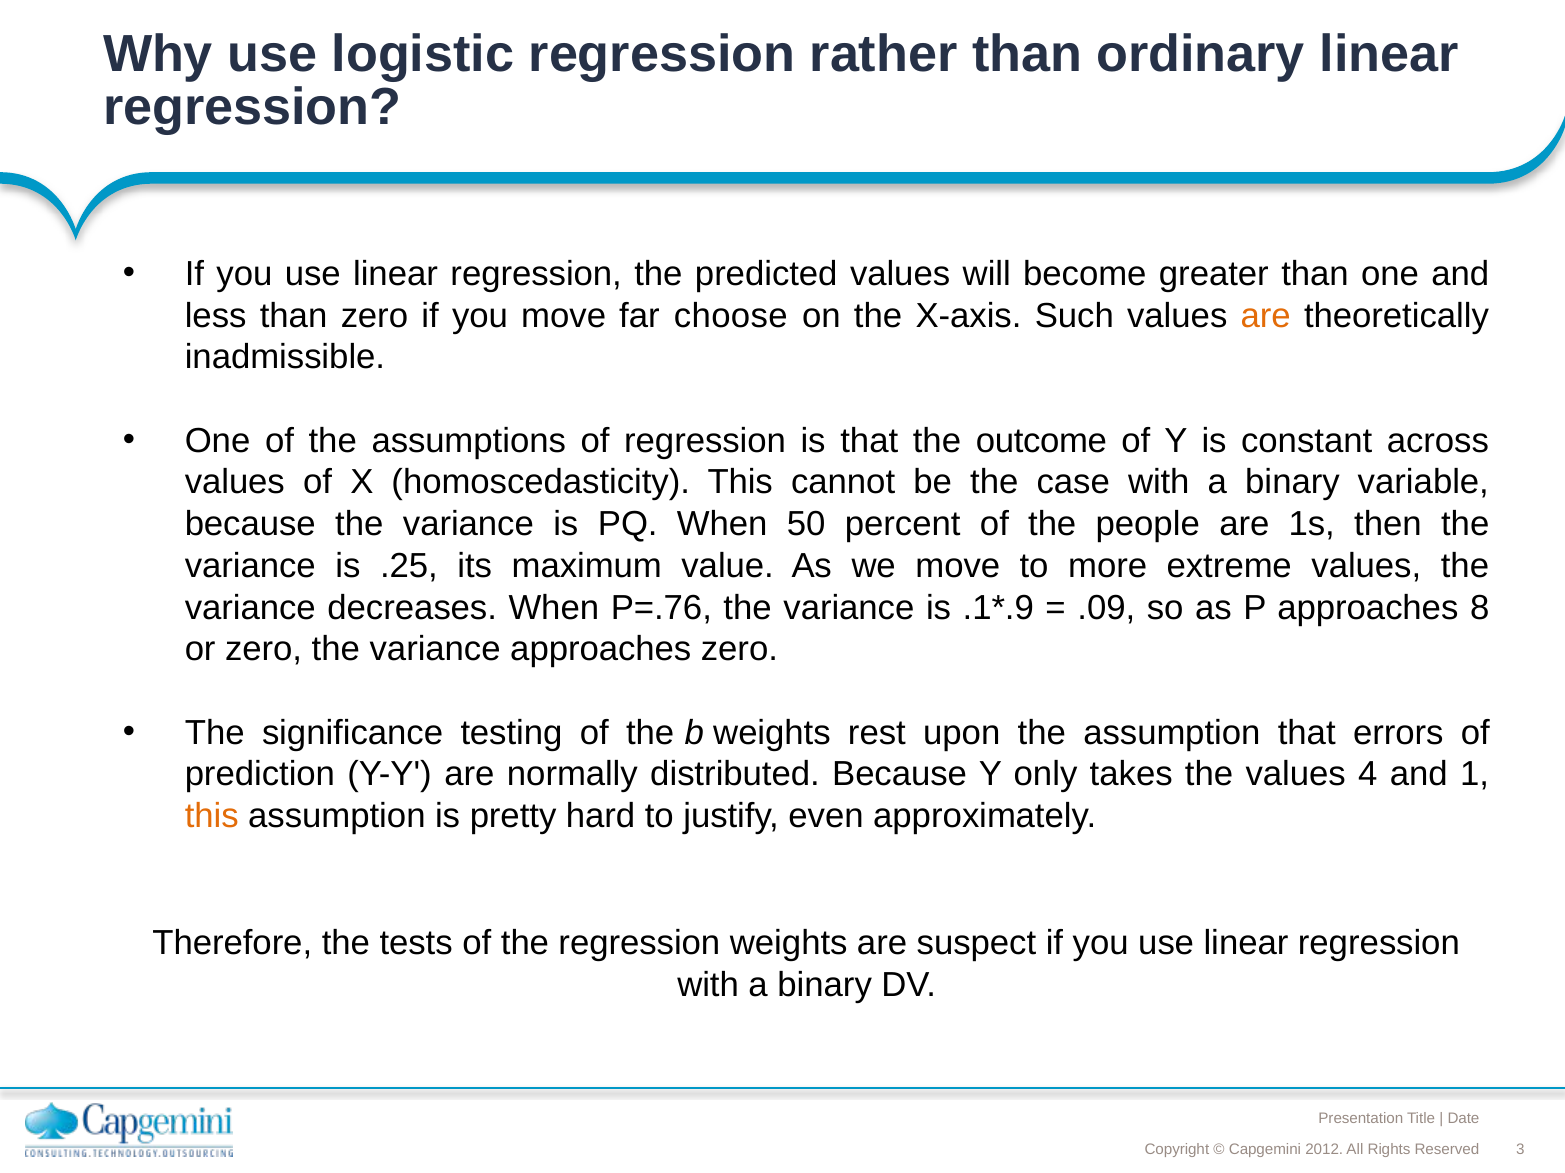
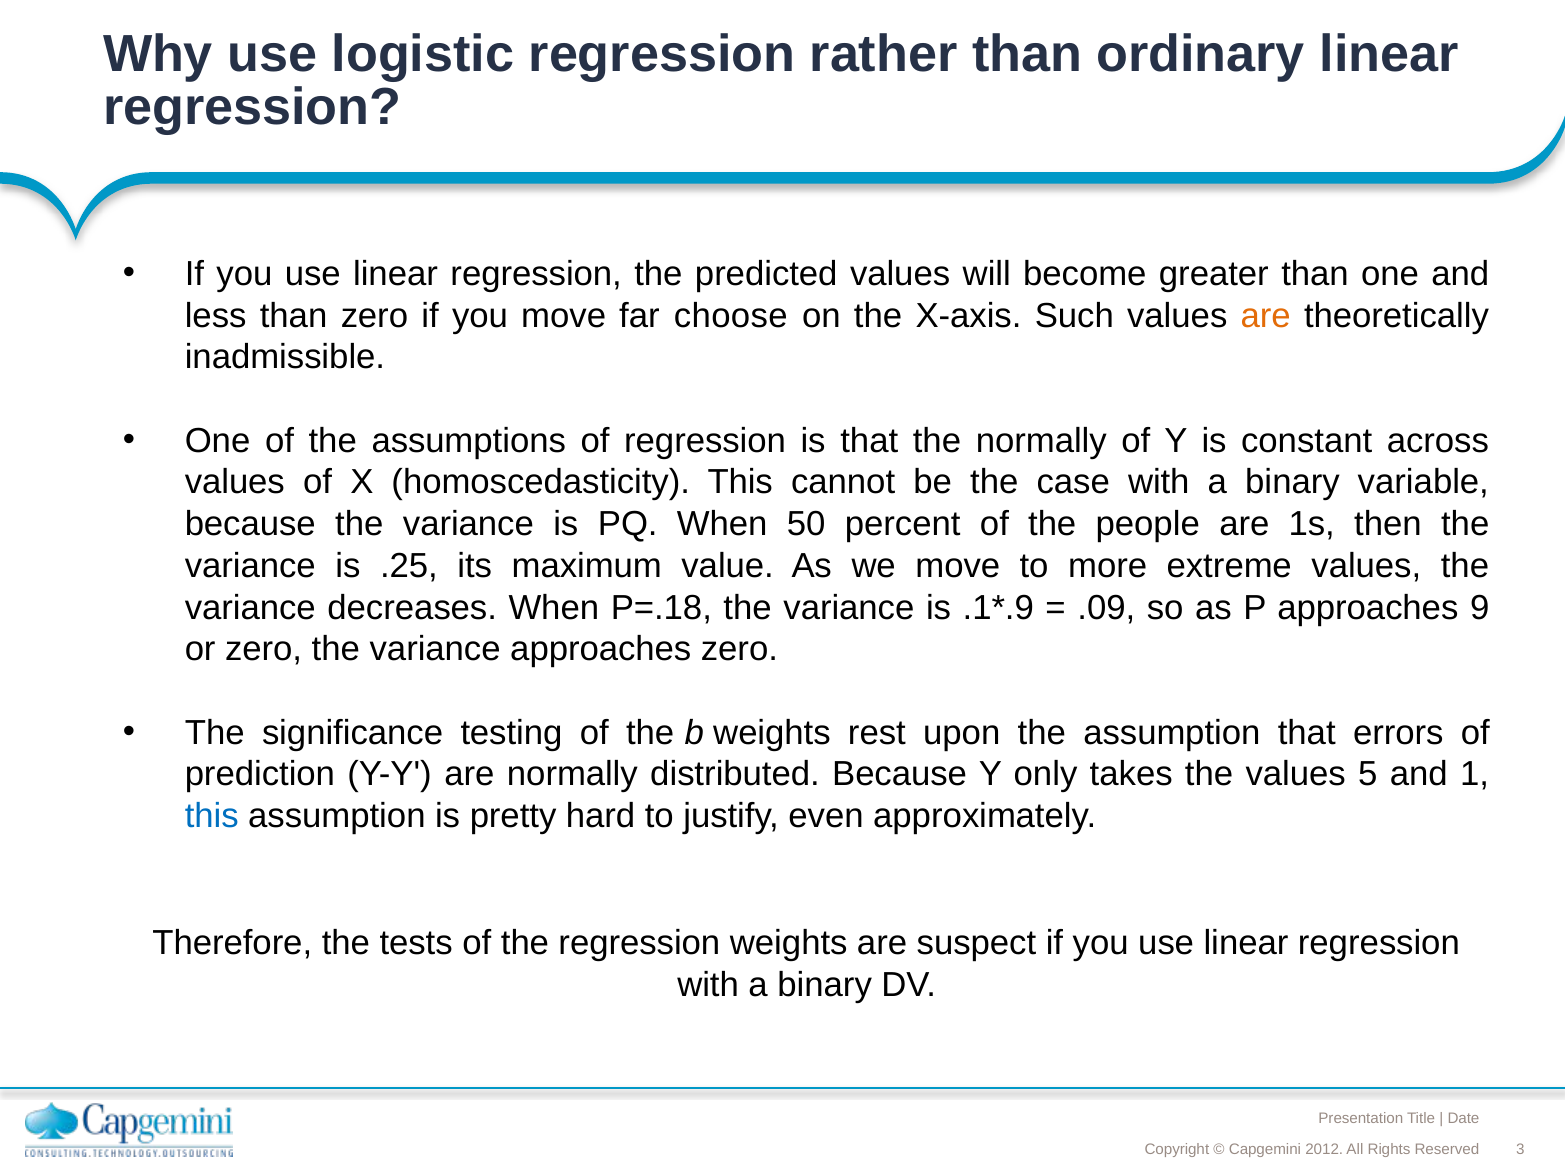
the outcome: outcome -> normally
P=.76: P=.76 -> P=.18
8: 8 -> 9
4: 4 -> 5
this at (212, 817) colour: orange -> blue
